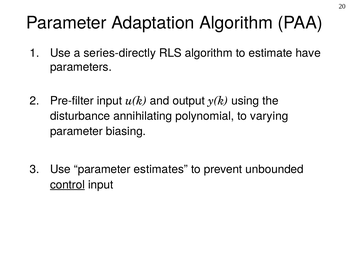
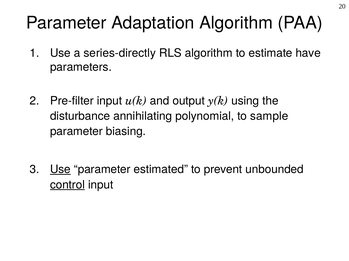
varying: varying -> sample
Use at (60, 170) underline: none -> present
estimates: estimates -> estimated
